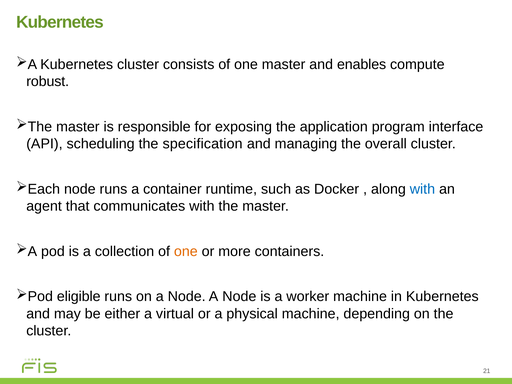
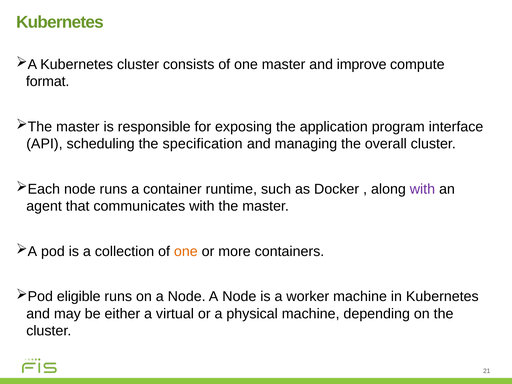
enables: enables -> improve
robust: robust -> format
with at (422, 189) colour: blue -> purple
